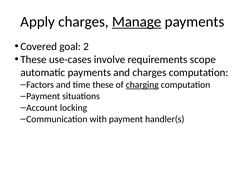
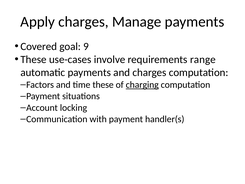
Manage underline: present -> none
2: 2 -> 9
scope: scope -> range
